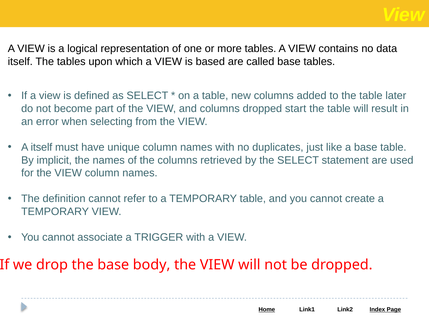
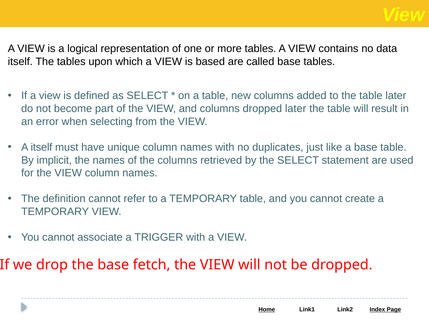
dropped start: start -> later
body: body -> fetch
